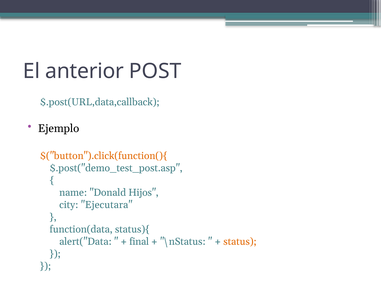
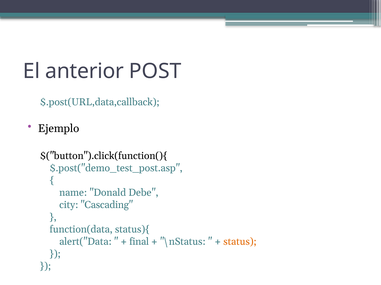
$("button").click(function(){ colour: orange -> black
Hijos: Hijos -> Debe
Ejecutara: Ejecutara -> Cascading
